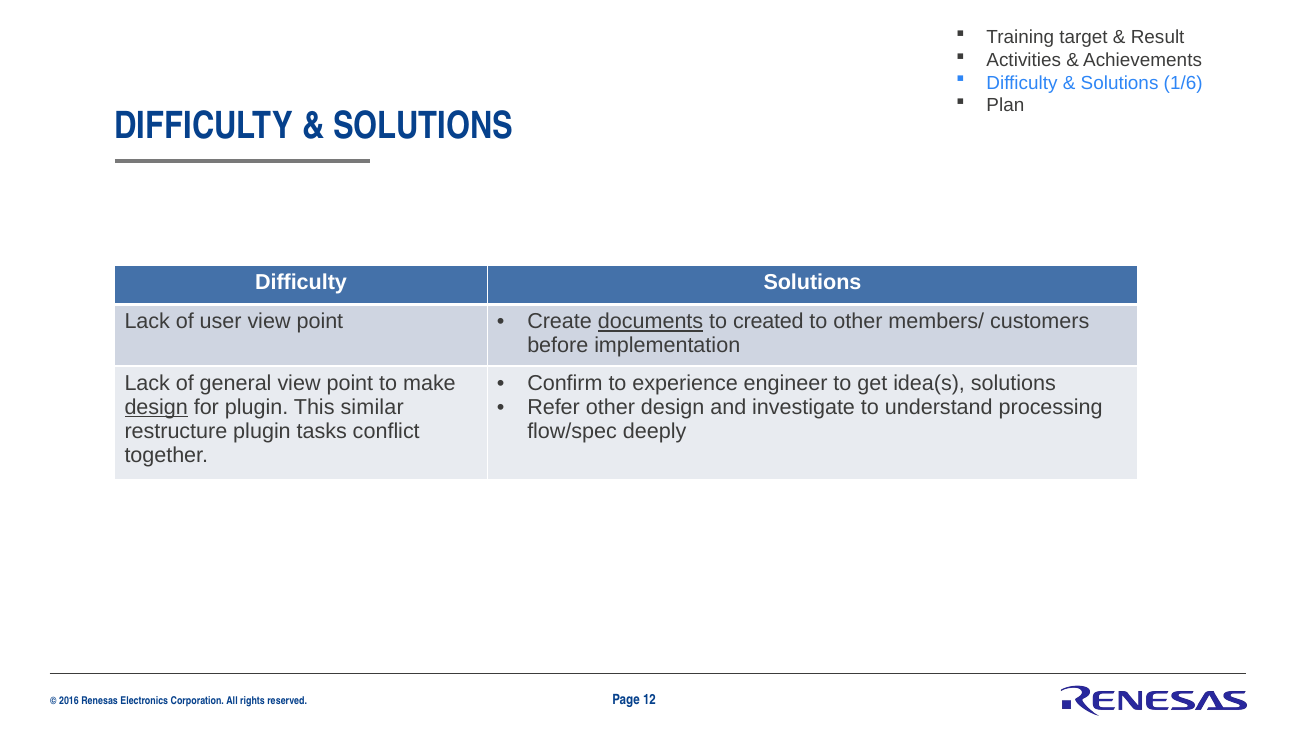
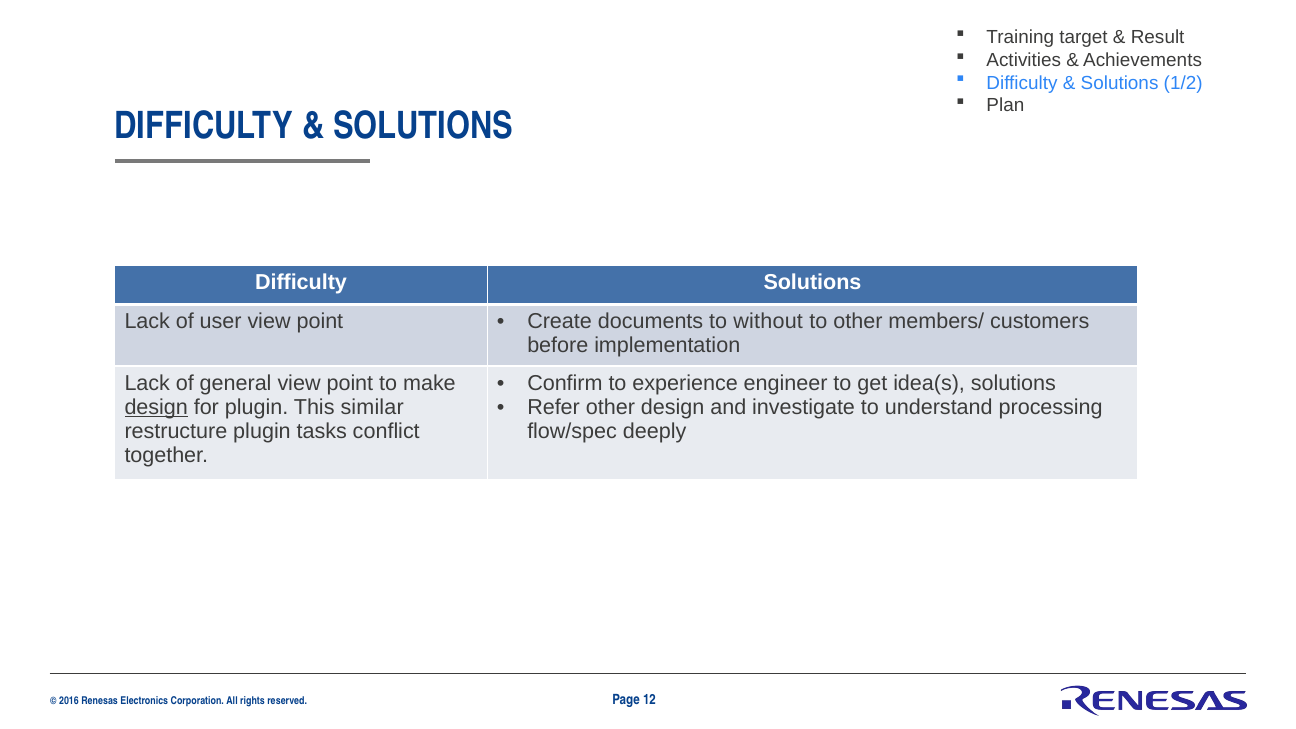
1/6: 1/6 -> 1/2
documents underline: present -> none
created: created -> without
